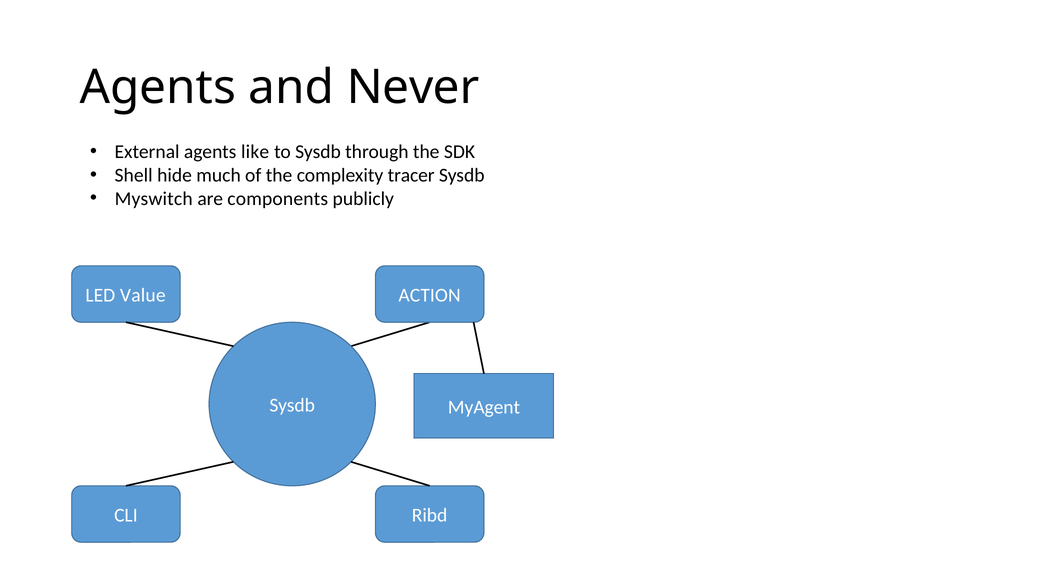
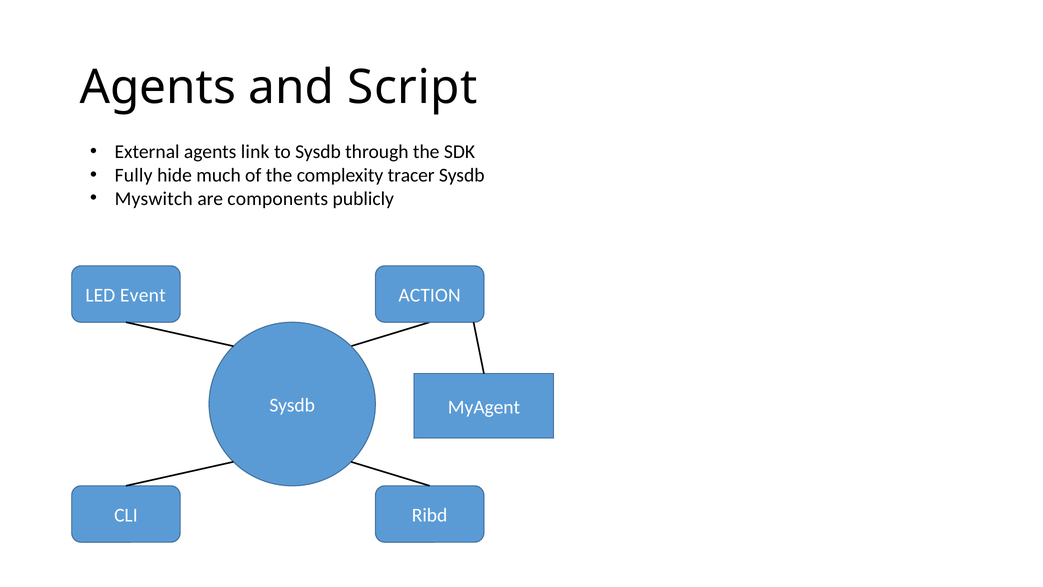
Never: Never -> Script
like: like -> link
Shell: Shell -> Fully
Value: Value -> Event
